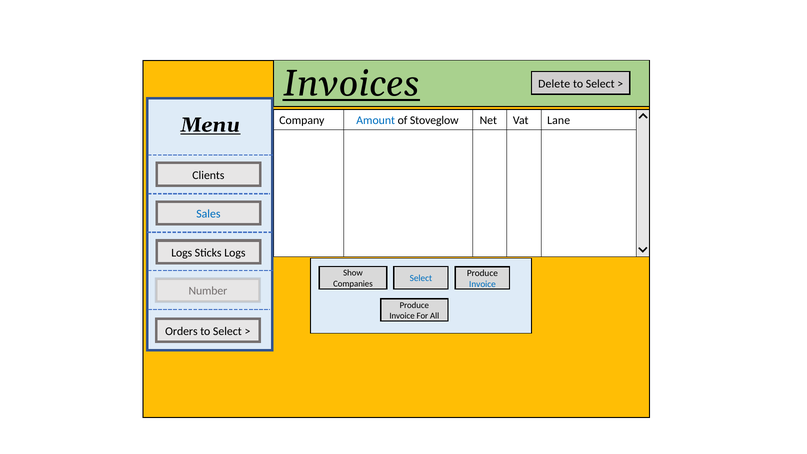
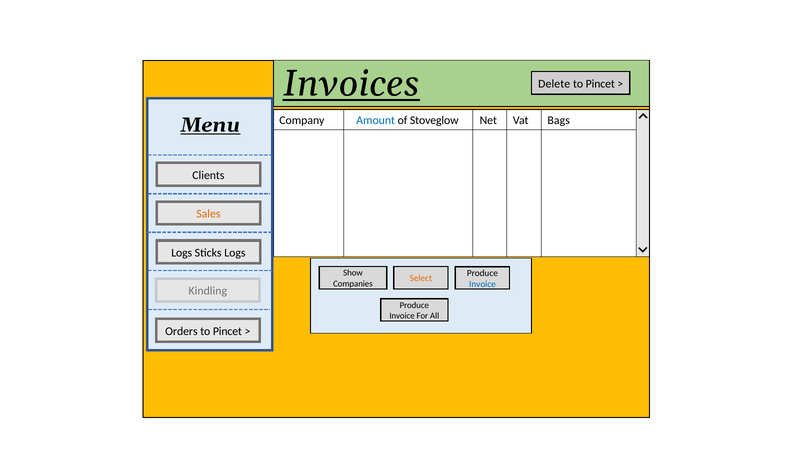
Select at (600, 84): Select -> Pincet
Lane: Lane -> Bags
Sales colour: blue -> orange
Select at (421, 278) colour: blue -> orange
Number: Number -> Kindling
Select at (227, 331): Select -> Pincet
